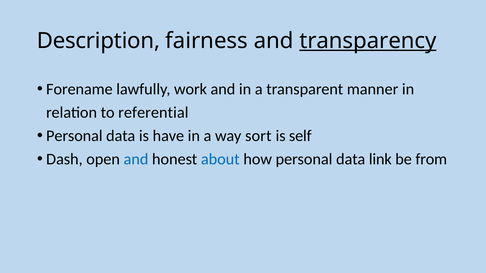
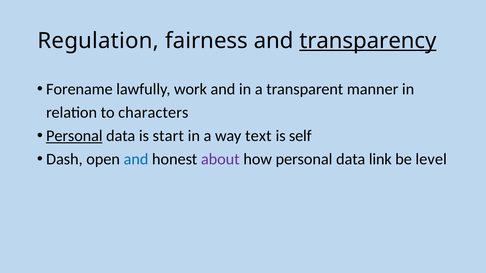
Description: Description -> Regulation
referential: referential -> characters
Personal at (74, 136) underline: none -> present
have: have -> start
sort: sort -> text
about colour: blue -> purple
from: from -> level
